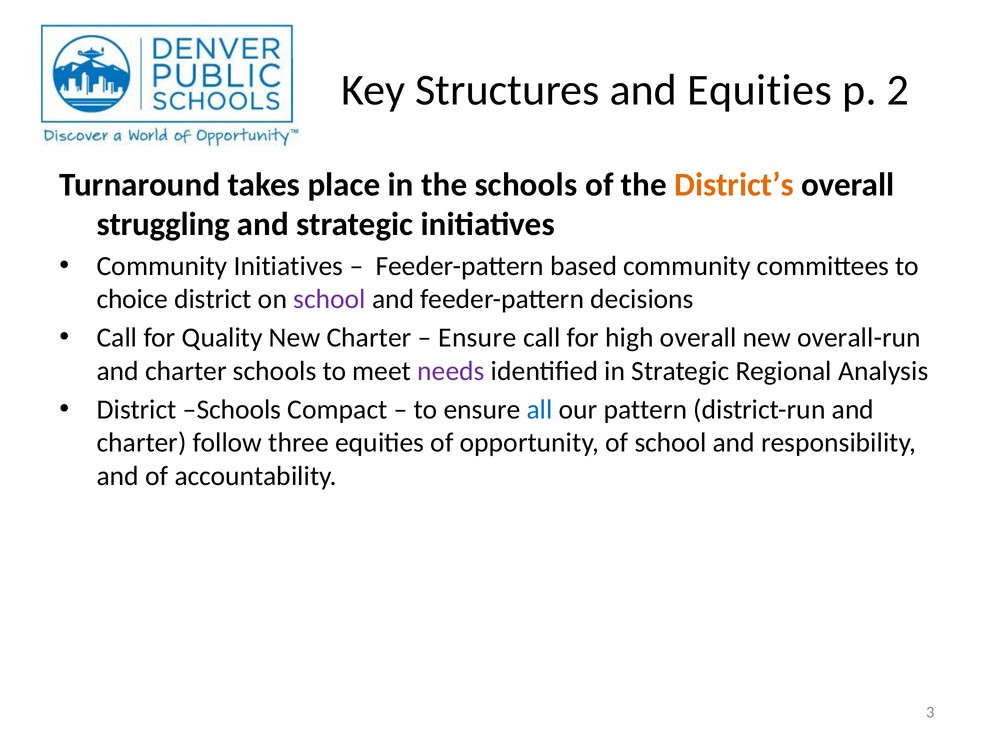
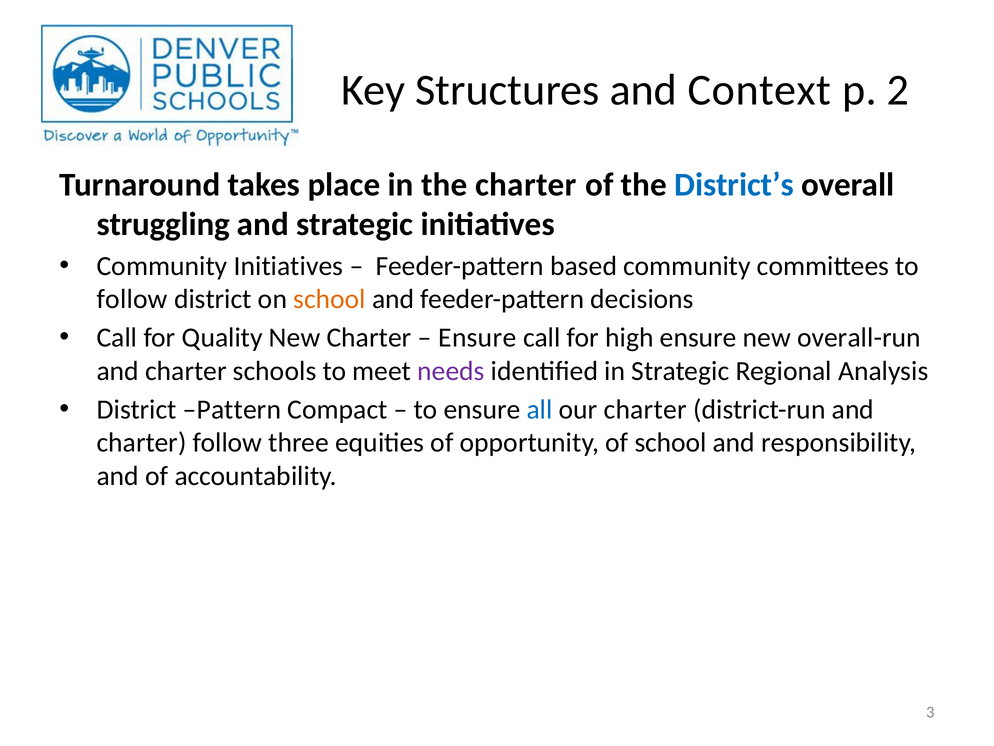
and Equities: Equities -> Context
the schools: schools -> charter
District’s colour: orange -> blue
choice at (132, 299): choice -> follow
school at (330, 299) colour: purple -> orange
high overall: overall -> ensure
District Schools: Schools -> Pattern
our pattern: pattern -> charter
